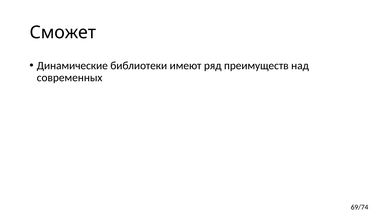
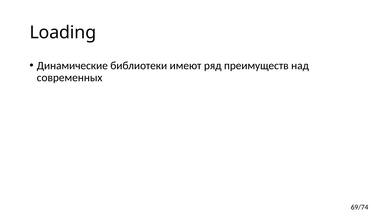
Сможет: Сможет -> Loading
